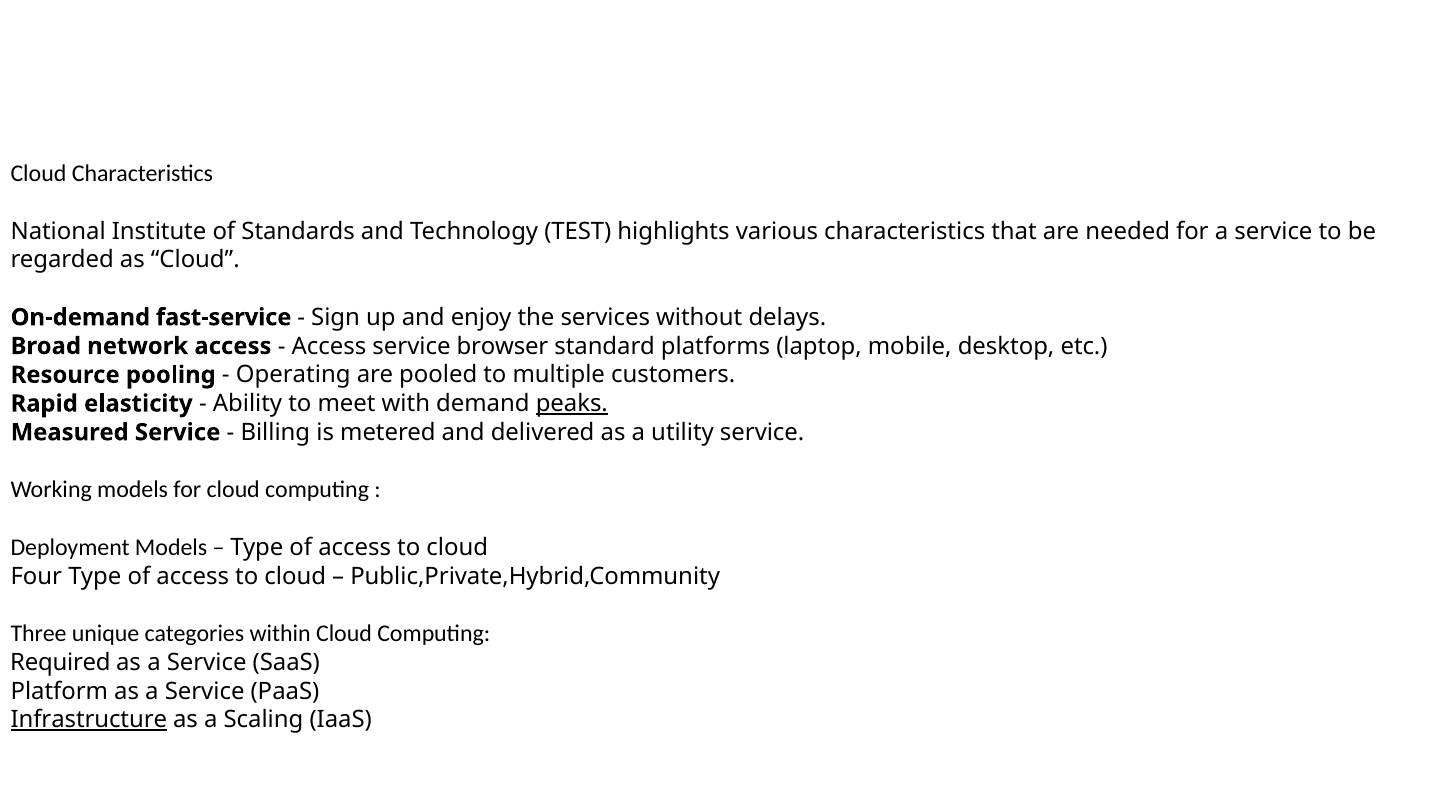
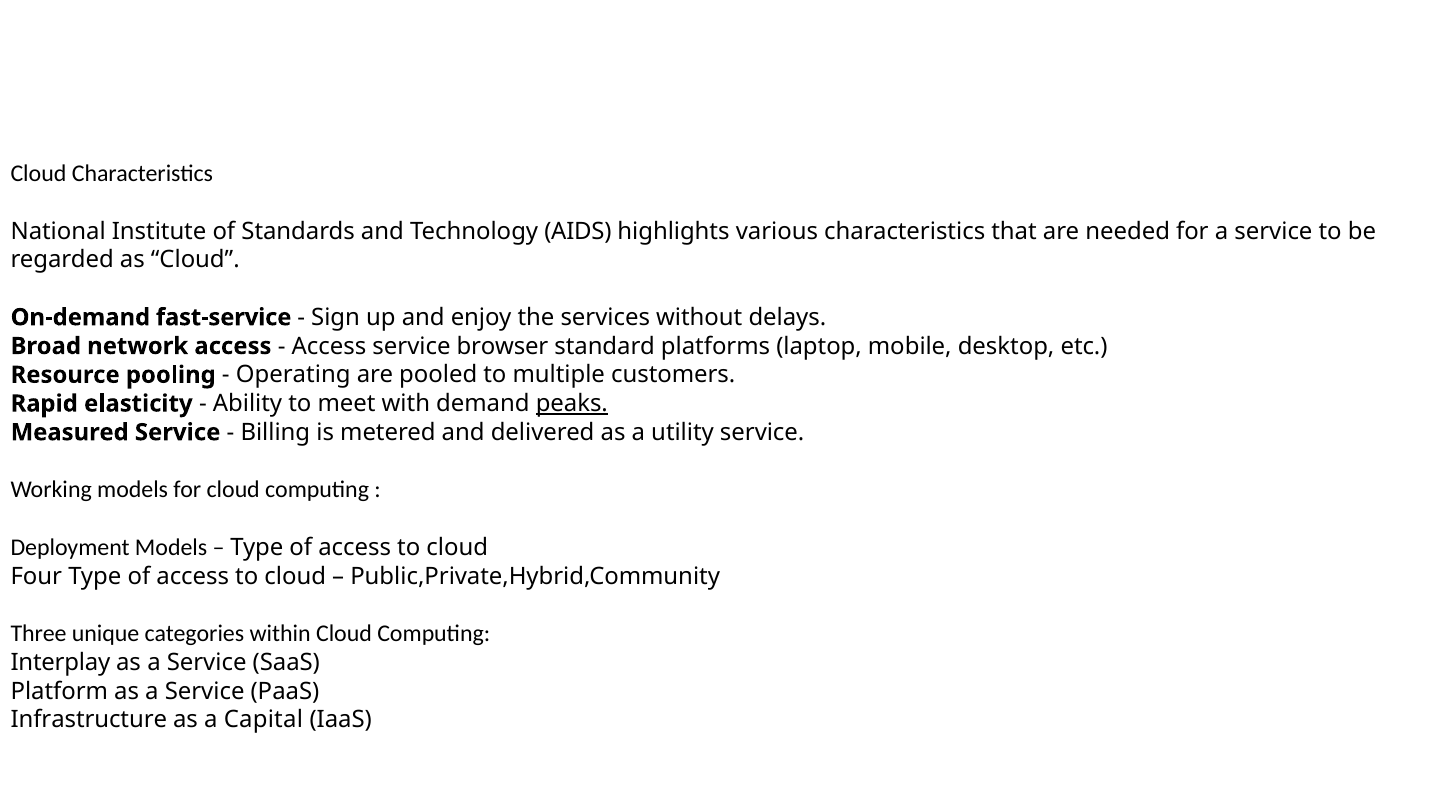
TEST: TEST -> AIDS
Required: Required -> Interplay
Infrastructure underline: present -> none
Scaling: Scaling -> Capital
